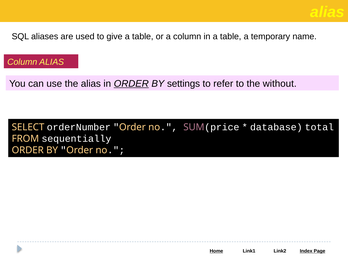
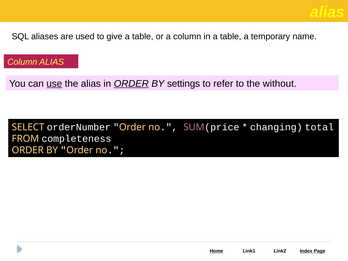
use underline: none -> present
database: database -> changing
sequentially: sequentially -> completeness
